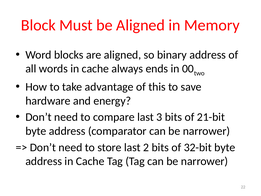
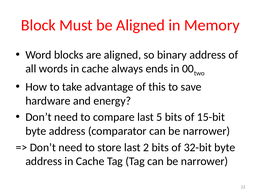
3: 3 -> 5
21-bit: 21-bit -> 15-bit
